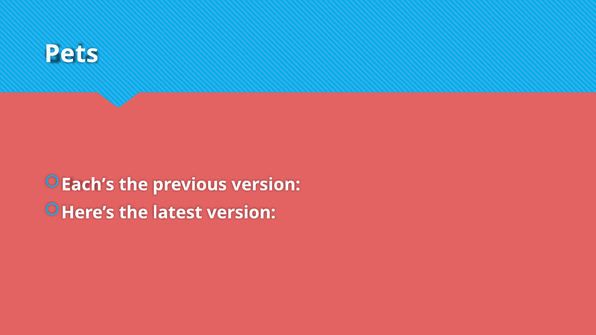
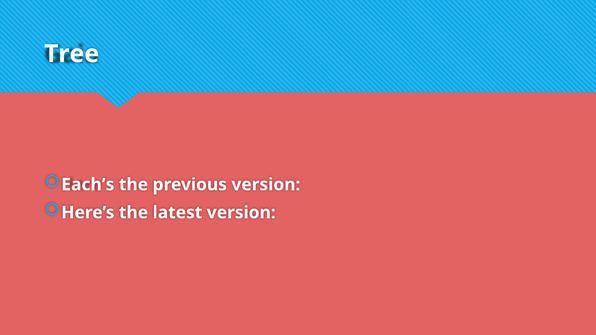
Pets: Pets -> Tree
